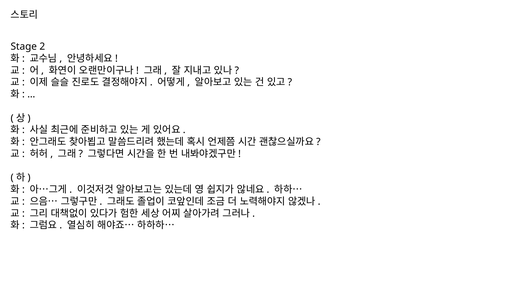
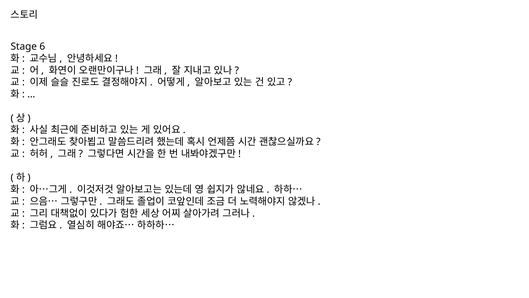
2: 2 -> 6
